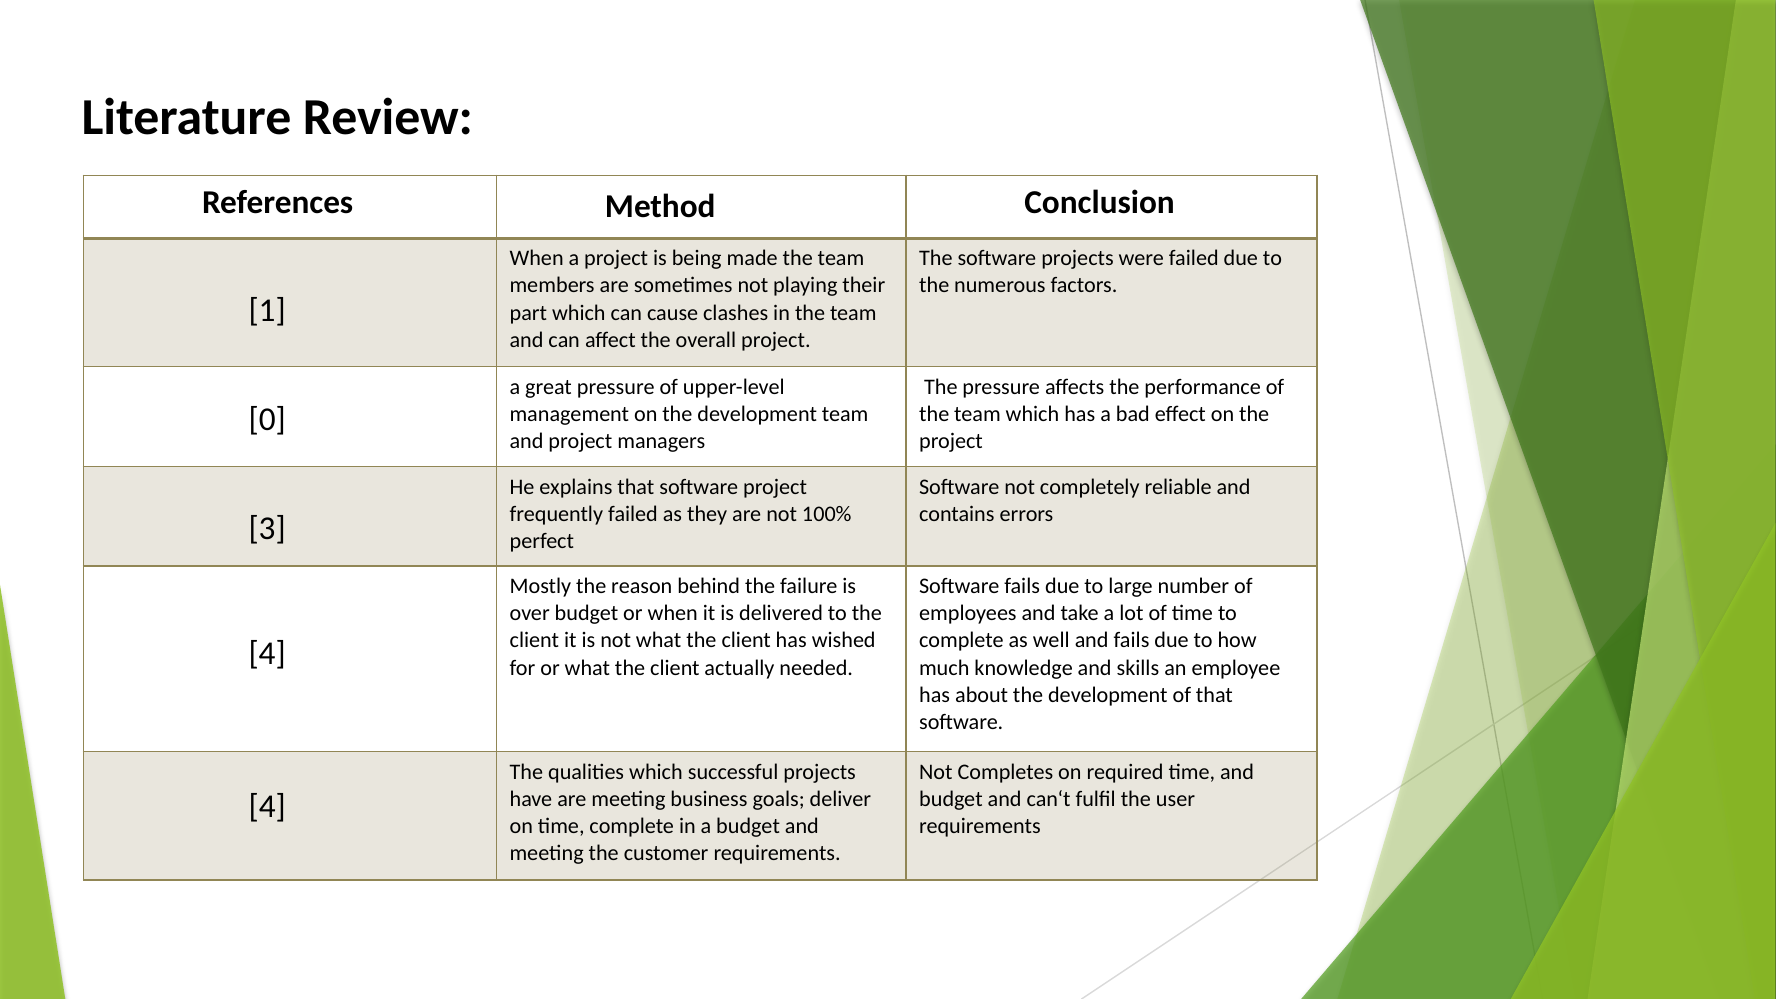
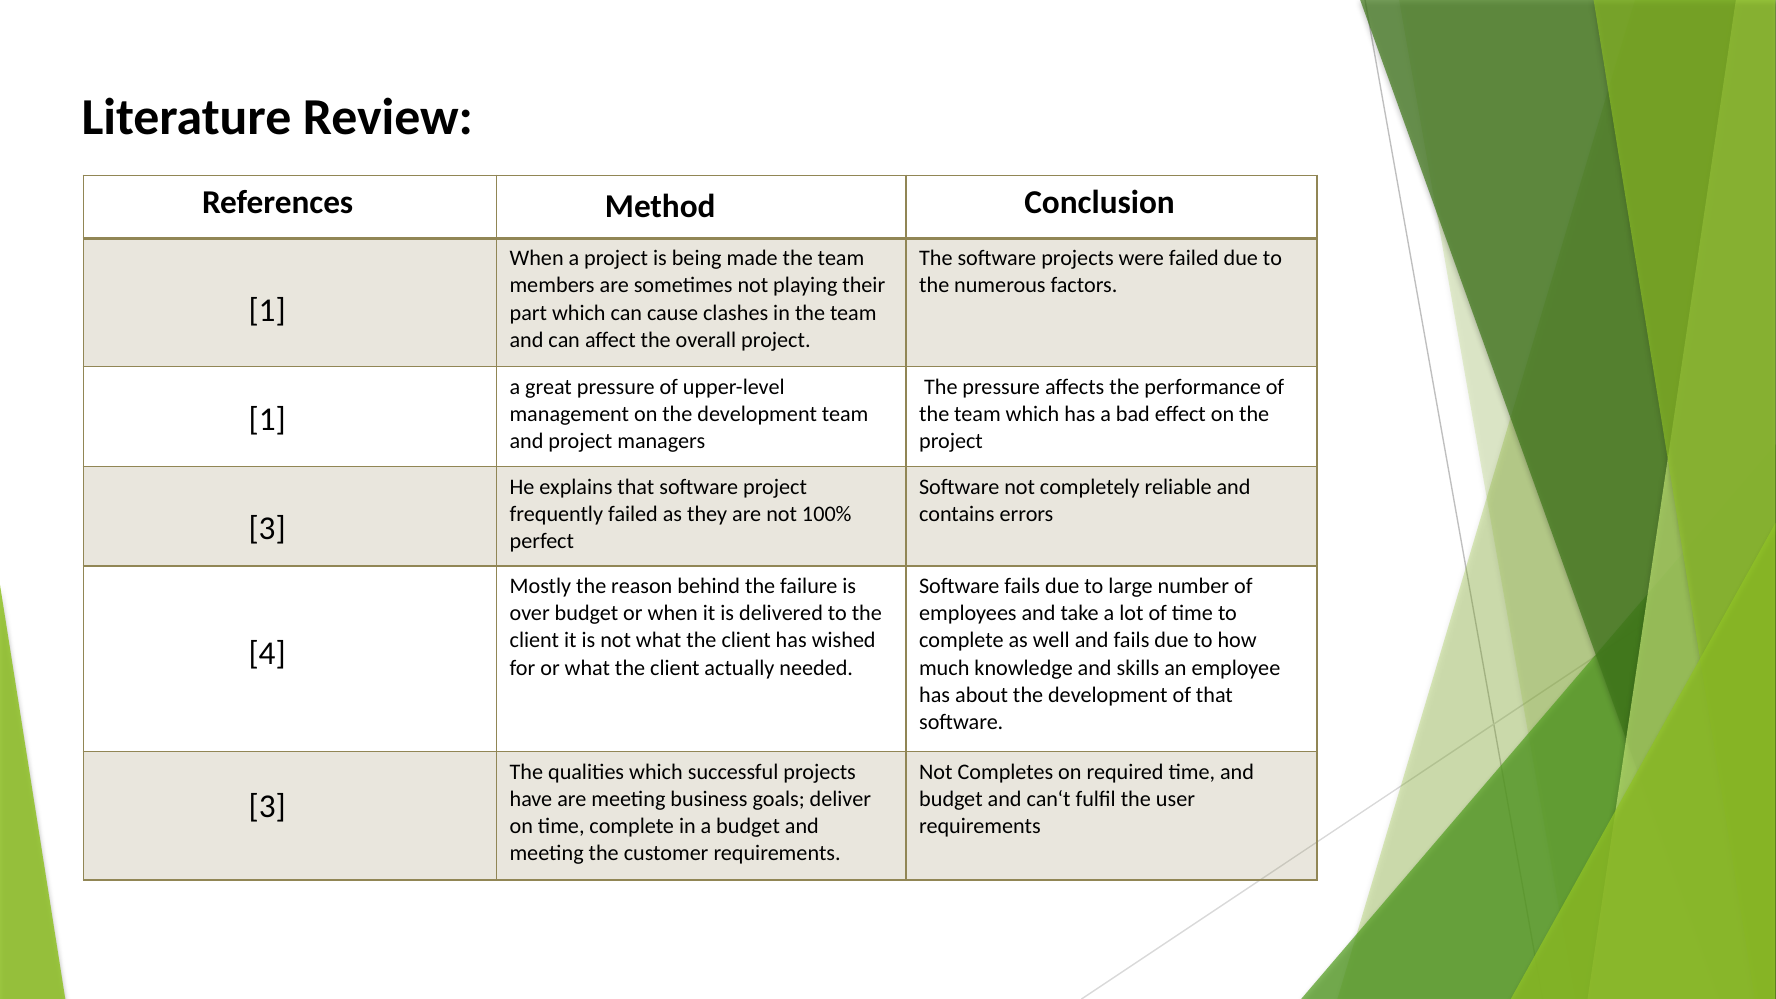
0 at (267, 420): 0 -> 1
4 at (267, 806): 4 -> 3
